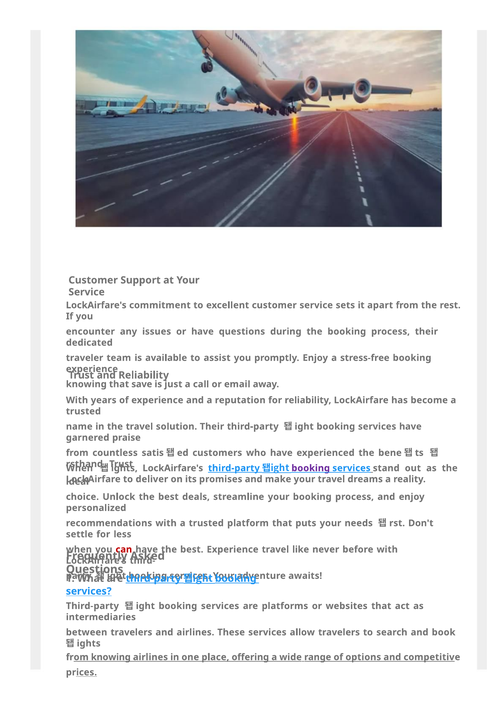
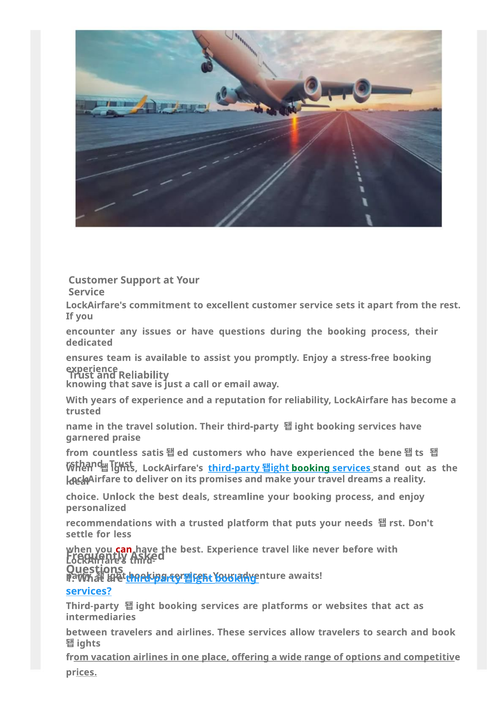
traveler: traveler -> ensures
booking at (311, 469) colour: purple -> green
from knowing: knowing -> vacation
